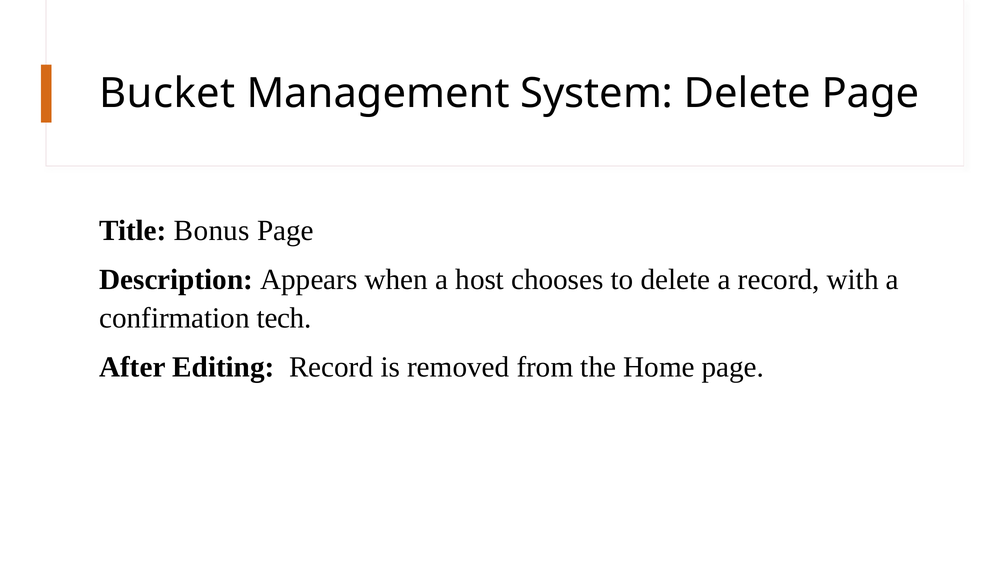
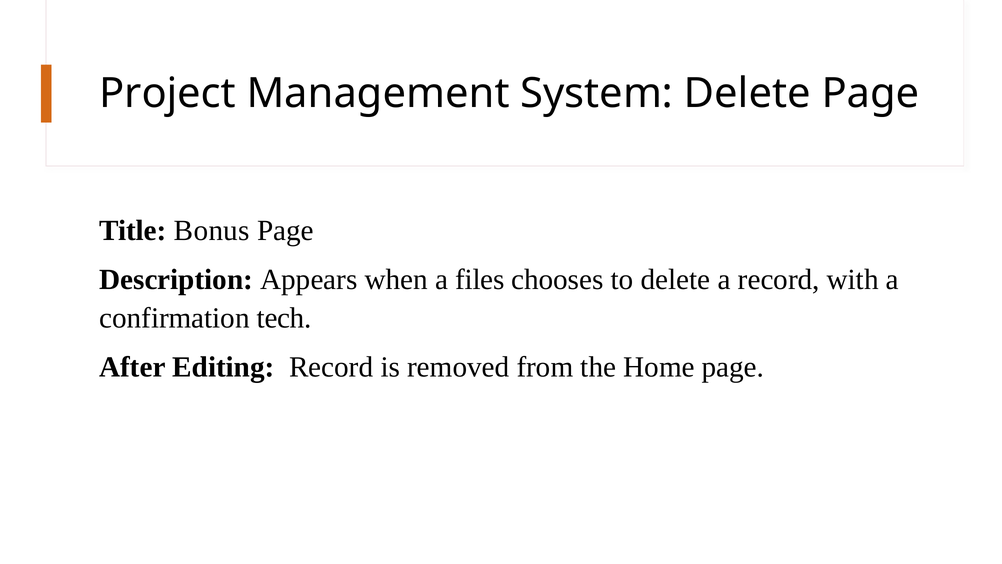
Bucket: Bucket -> Project
host: host -> files
